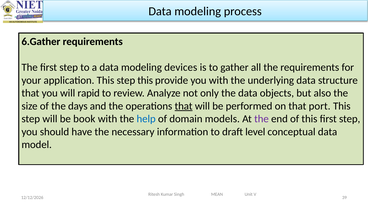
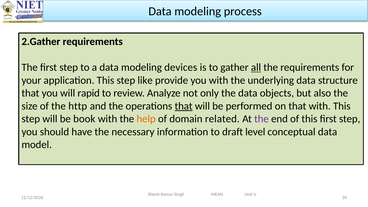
6.Gather: 6.Gather -> 2.Gather
all underline: none -> present
step this: this -> like
days: days -> http
that port: port -> with
help colour: blue -> orange
models: models -> related
